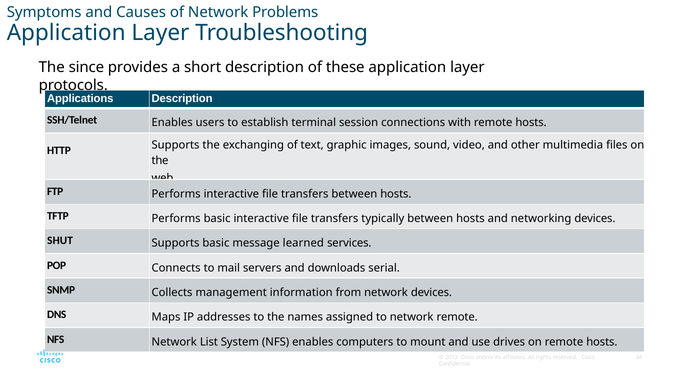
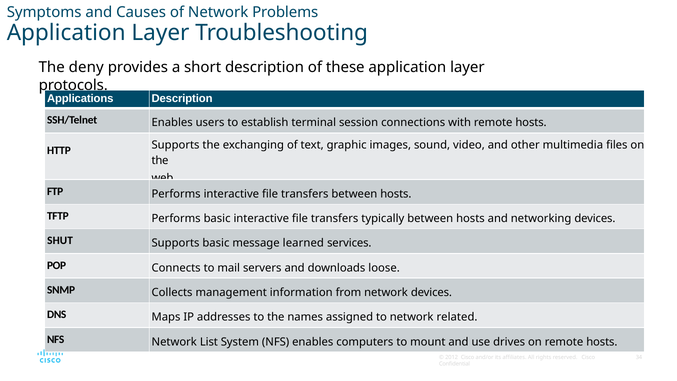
since: since -> deny
serial: serial -> loose
network remote: remote -> related
